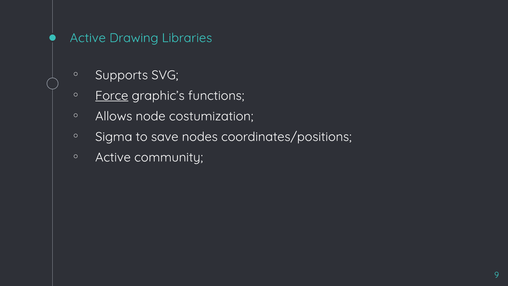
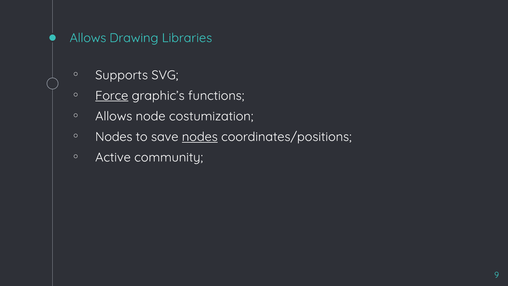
Active at (88, 38): Active -> Allows
Sigma at (114, 137): Sigma -> Nodes
nodes at (200, 137) underline: none -> present
